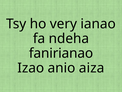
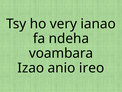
fanirianao: fanirianao -> voambara
aiza: aiza -> ireo
